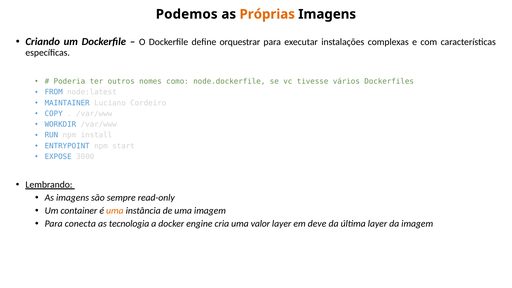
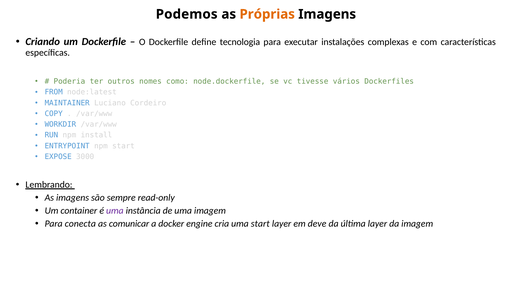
orquestrar: orquestrar -> tecnologia
uma at (115, 211) colour: orange -> purple
tecnologia: tecnologia -> comunicar
uma valor: valor -> start
